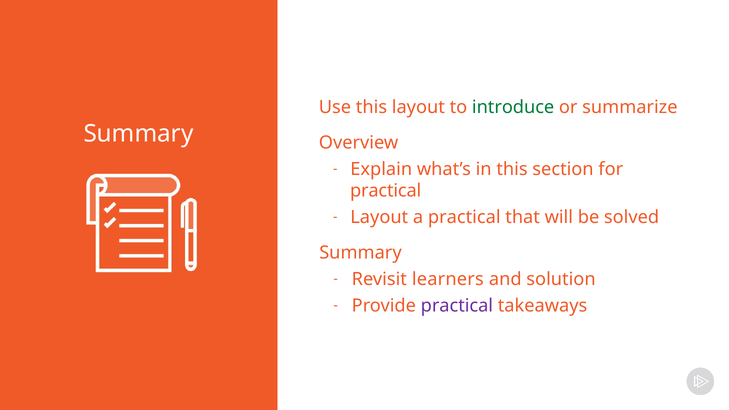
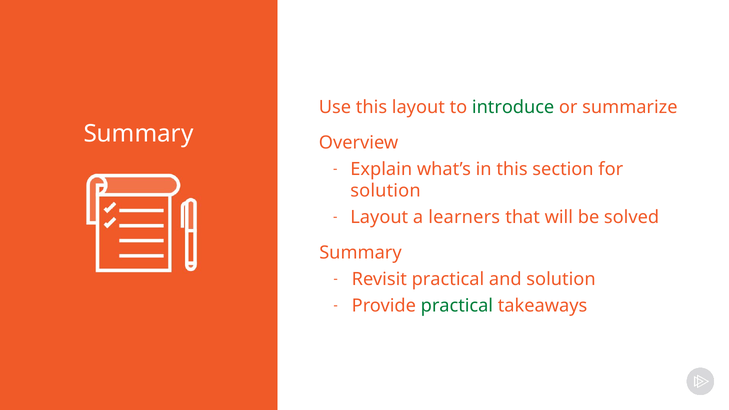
practical at (386, 191): practical -> solution
a practical: practical -> learners
Revisit learners: learners -> practical
practical at (457, 306) colour: purple -> green
